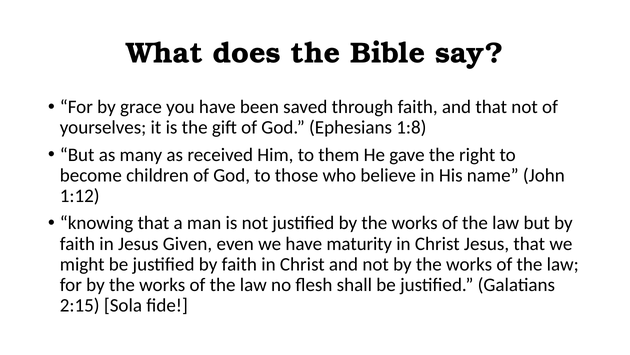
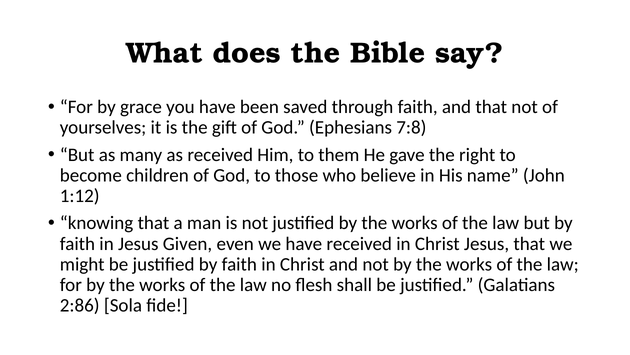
1:8: 1:8 -> 7:8
have maturity: maturity -> received
2:15: 2:15 -> 2:86
